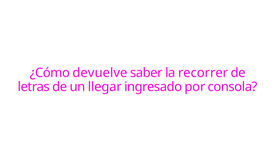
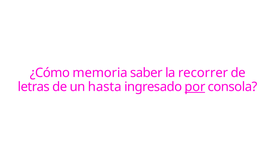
devuelve: devuelve -> memoria
llegar: llegar -> hasta
por underline: none -> present
